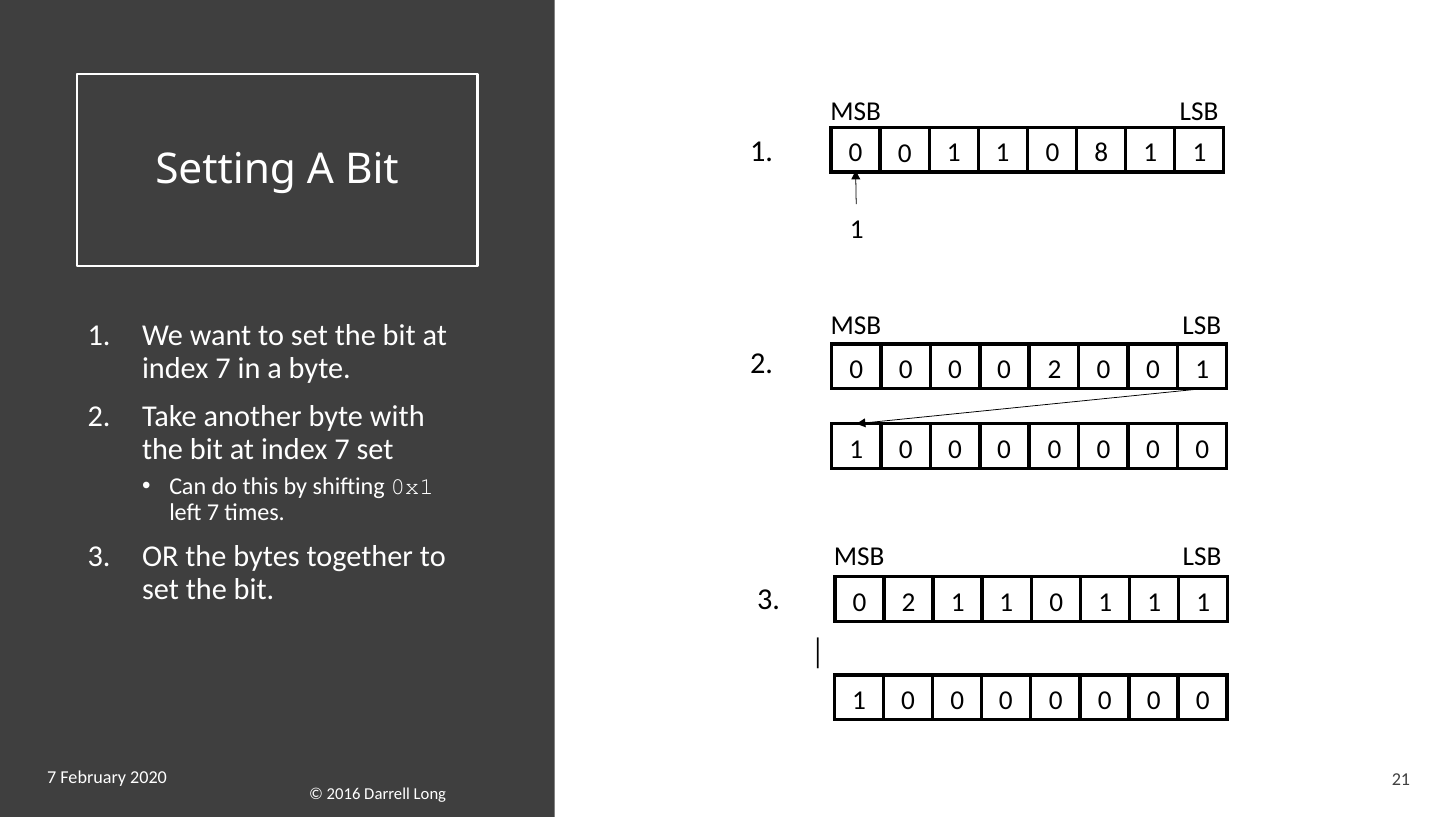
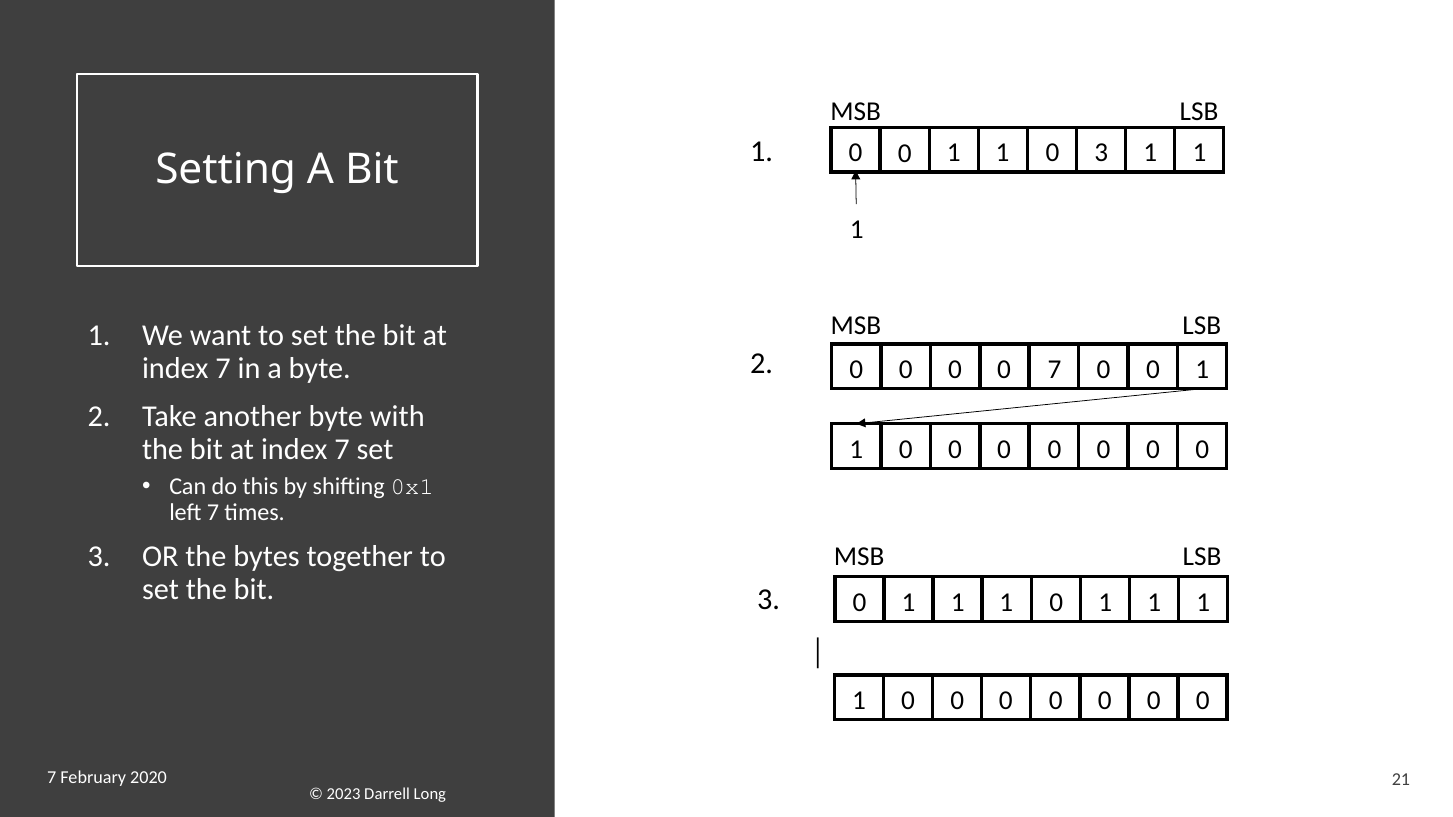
0 8: 8 -> 3
2 at (1054, 369): 2 -> 7
2 at (909, 603): 2 -> 1
2016: 2016 -> 2023
